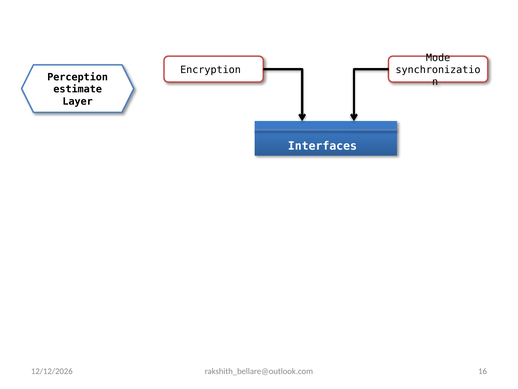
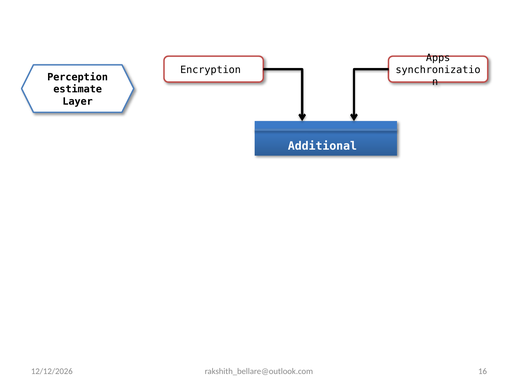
Mode: Mode -> Apps
Interfaces: Interfaces -> Additional
